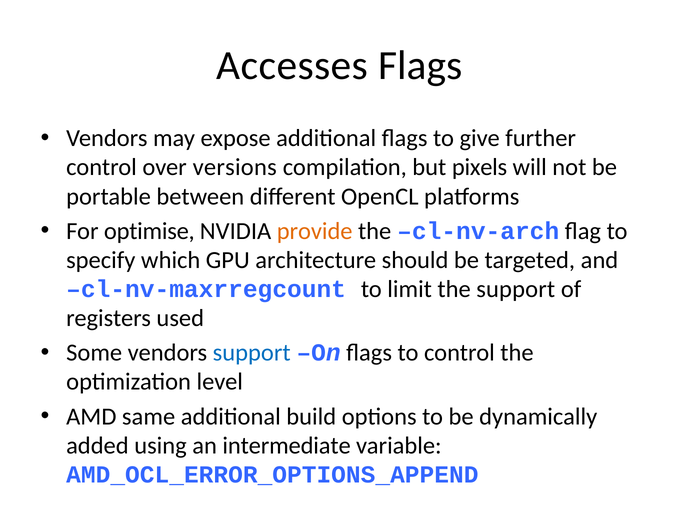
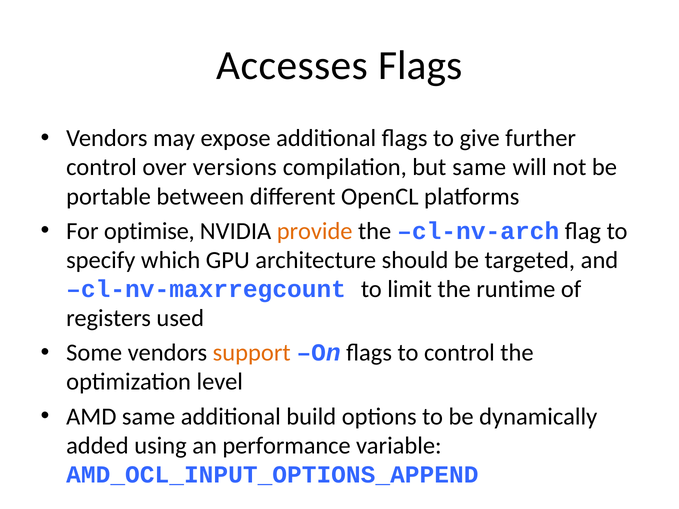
but pixels: pixels -> same
the support: support -> runtime
support at (252, 353) colour: blue -> orange
intermediate: intermediate -> performance
AMD_OCL_ERROR_OPTIONS_APPEND: AMD_OCL_ERROR_OPTIONS_APPEND -> AMD_OCL_INPUT_OPTIONS_APPEND
